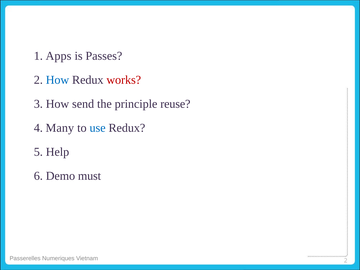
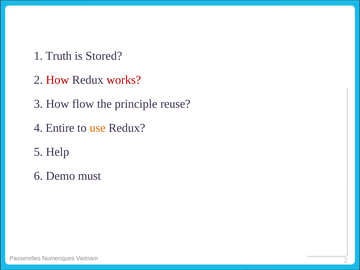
Apps: Apps -> Truth
Passes: Passes -> Stored
How at (57, 80) colour: blue -> red
send: send -> flow
Many: Many -> Entire
use colour: blue -> orange
